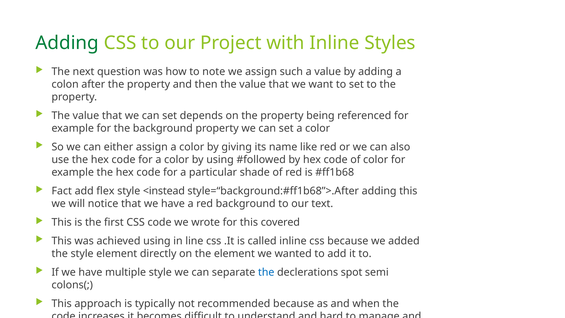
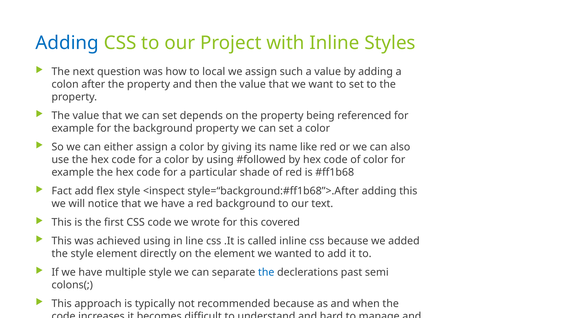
Adding at (67, 43) colour: green -> blue
note: note -> local
<instead: <instead -> <inspect
spot: spot -> past
